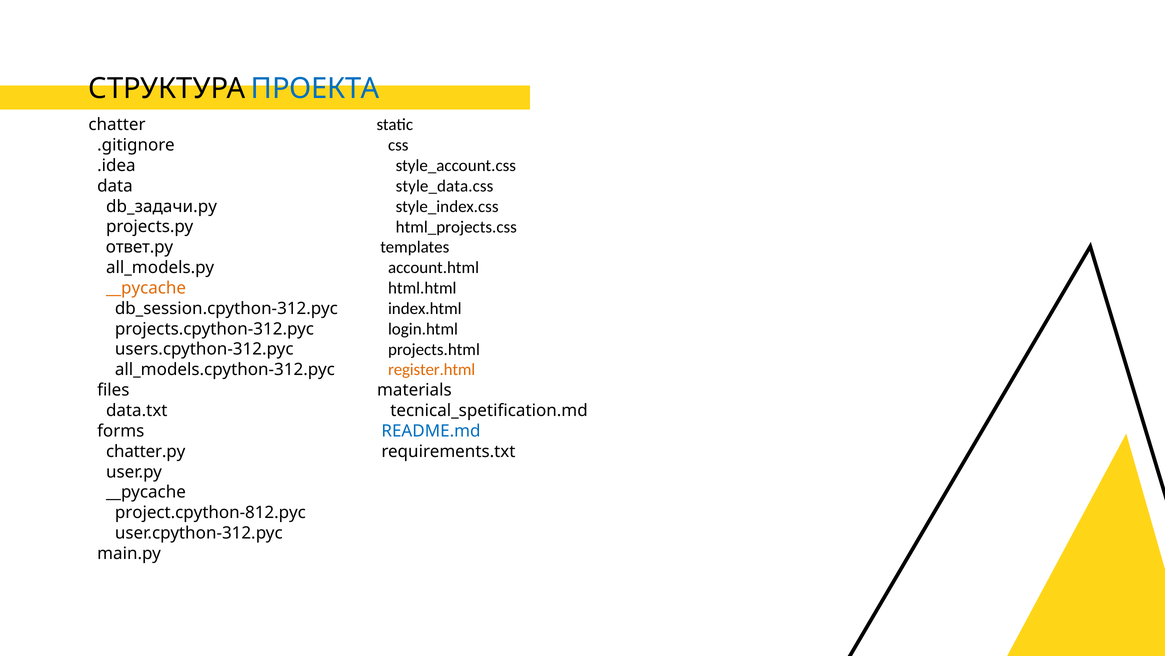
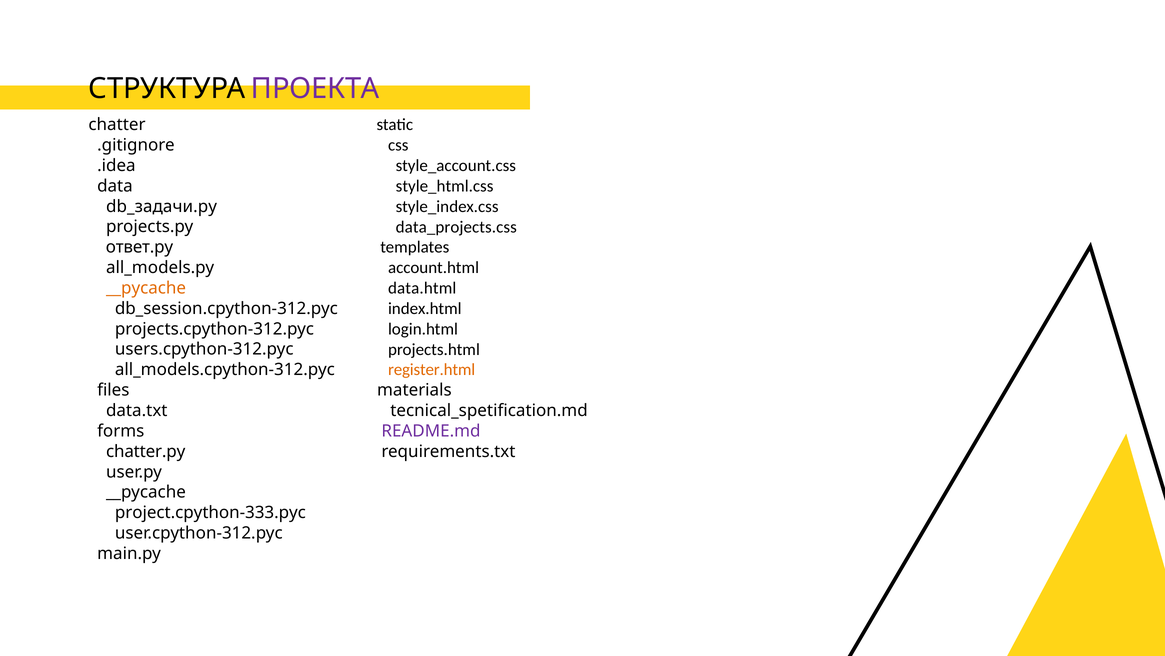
ПРОЕКТА colour: blue -> purple
style_data.css: style_data.css -> style_html.css
html_projects.css: html_projects.css -> data_projects.css
html.html: html.html -> data.html
README.md colour: blue -> purple
project.cpython-812.pyc: project.cpython-812.pyc -> project.cpython-333.pyc
